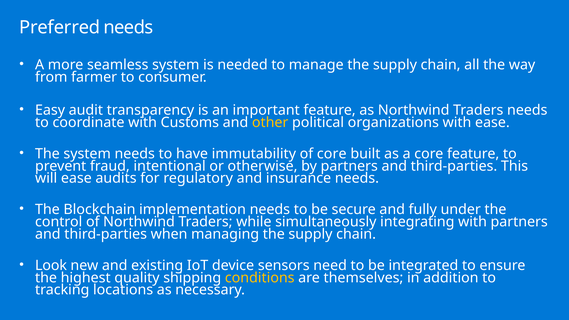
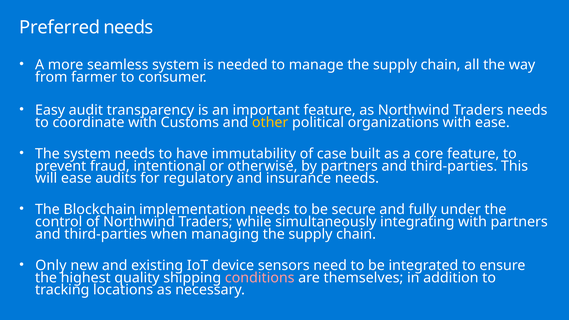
of core: core -> case
Look: Look -> Only
conditions colour: yellow -> pink
